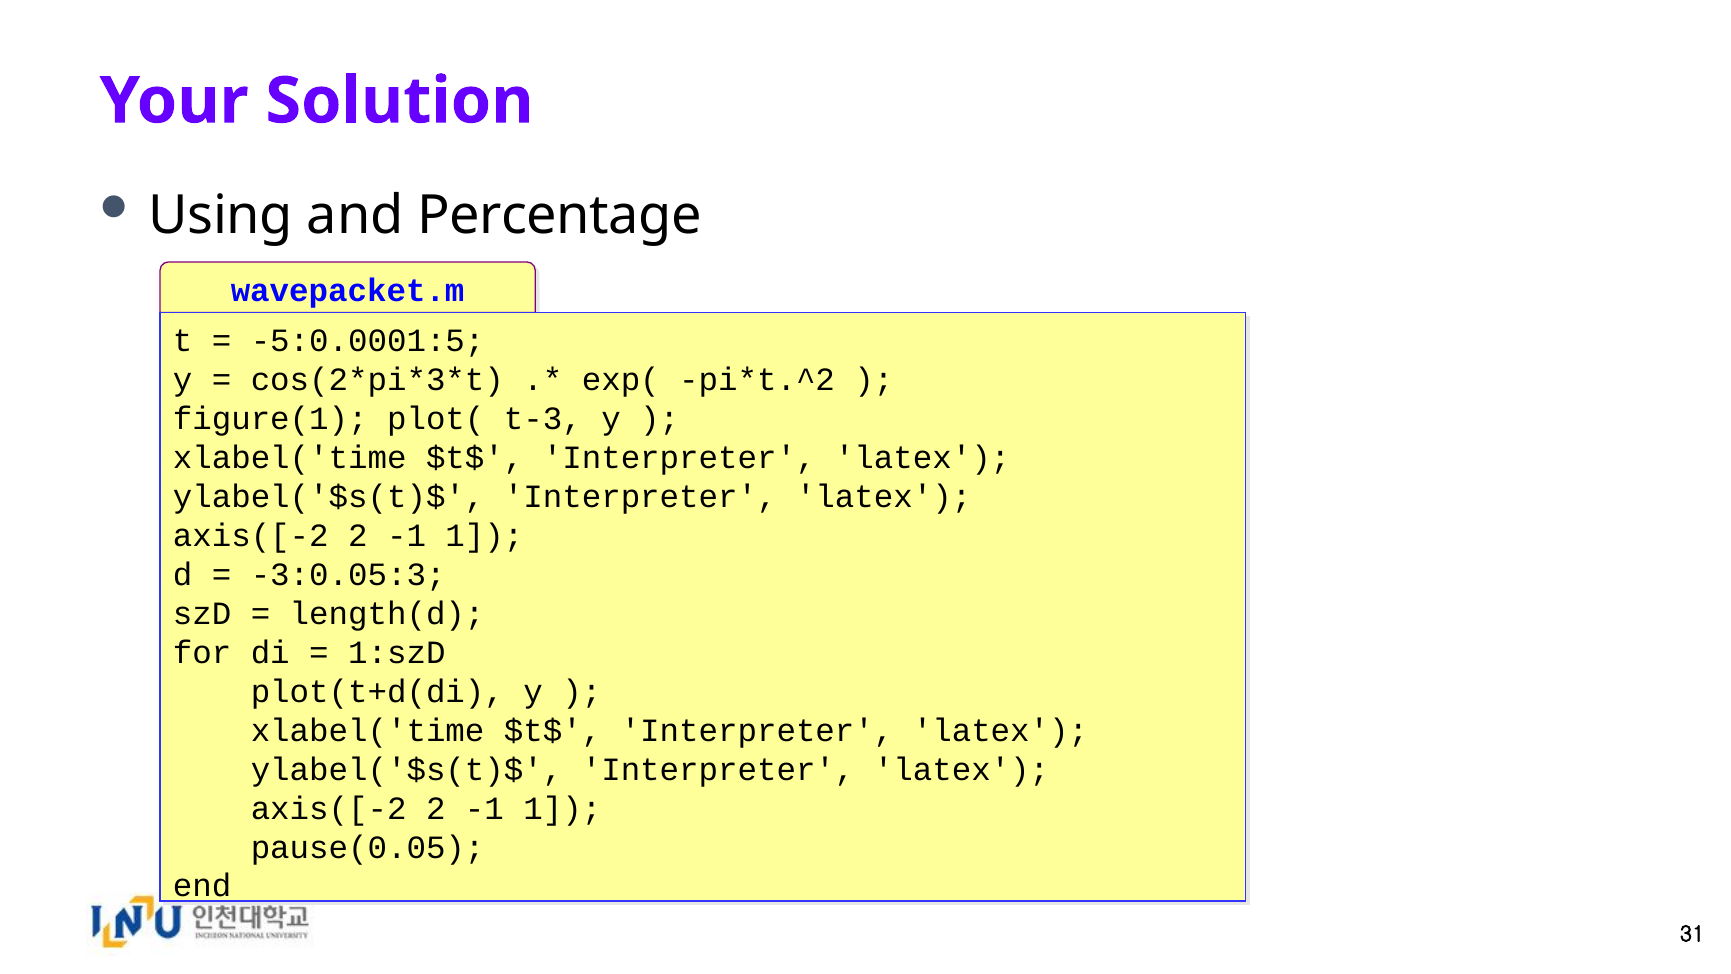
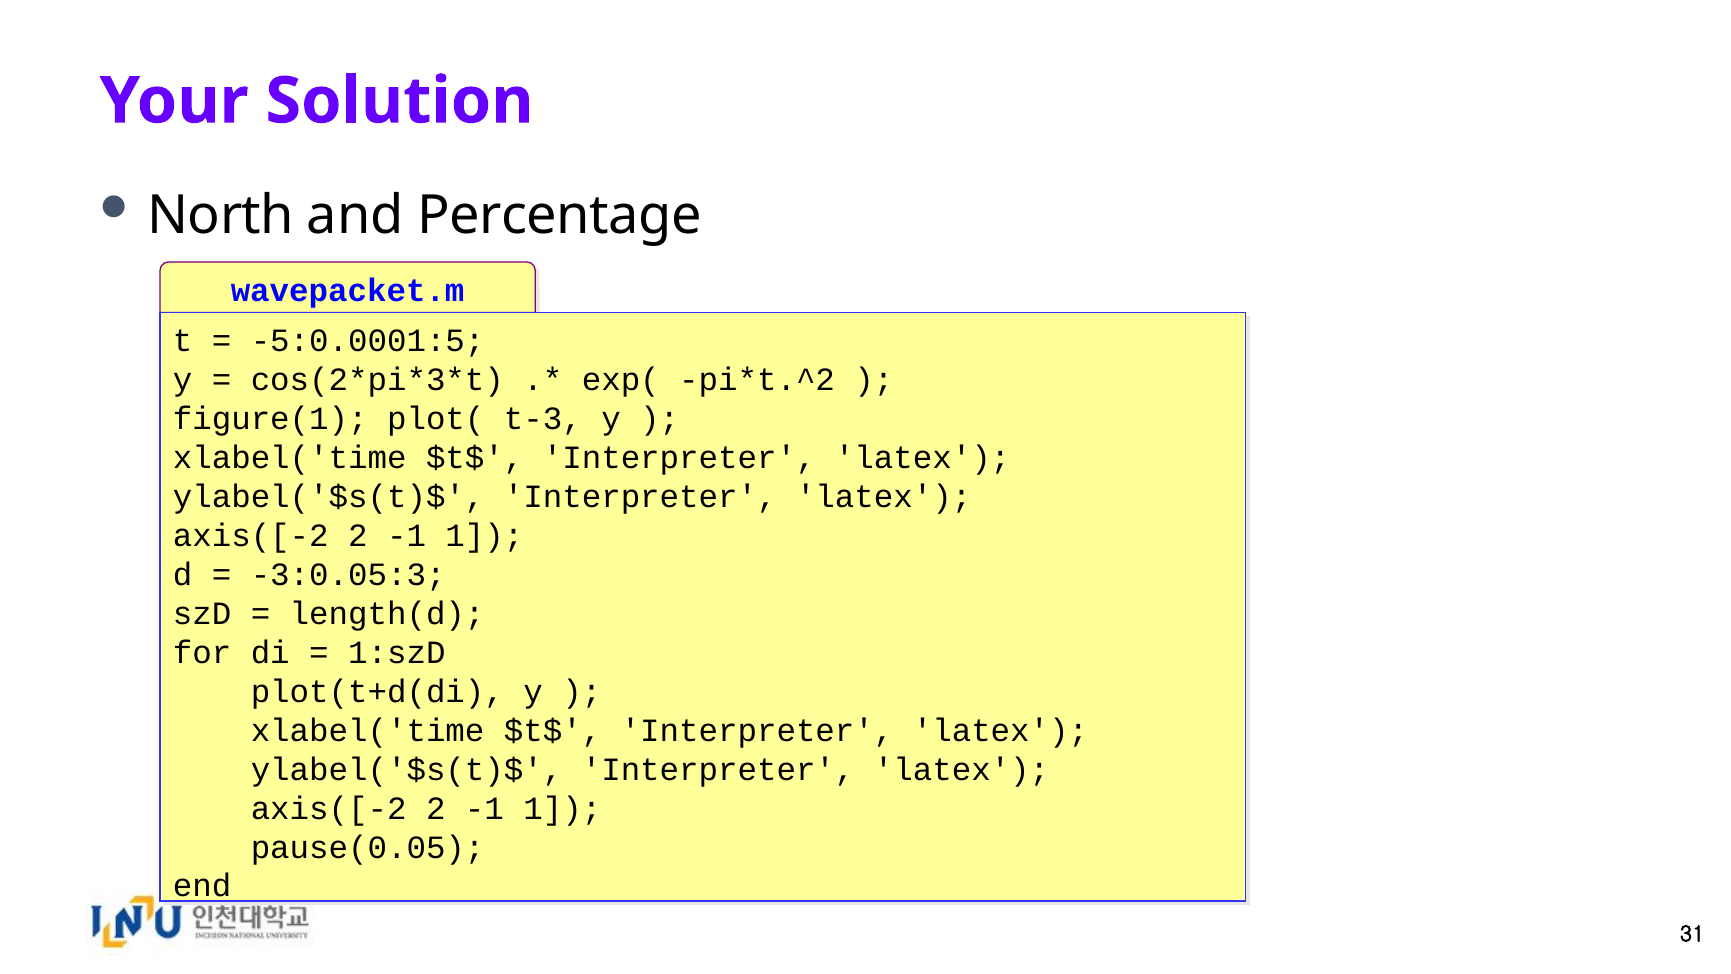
Using: Using -> North
